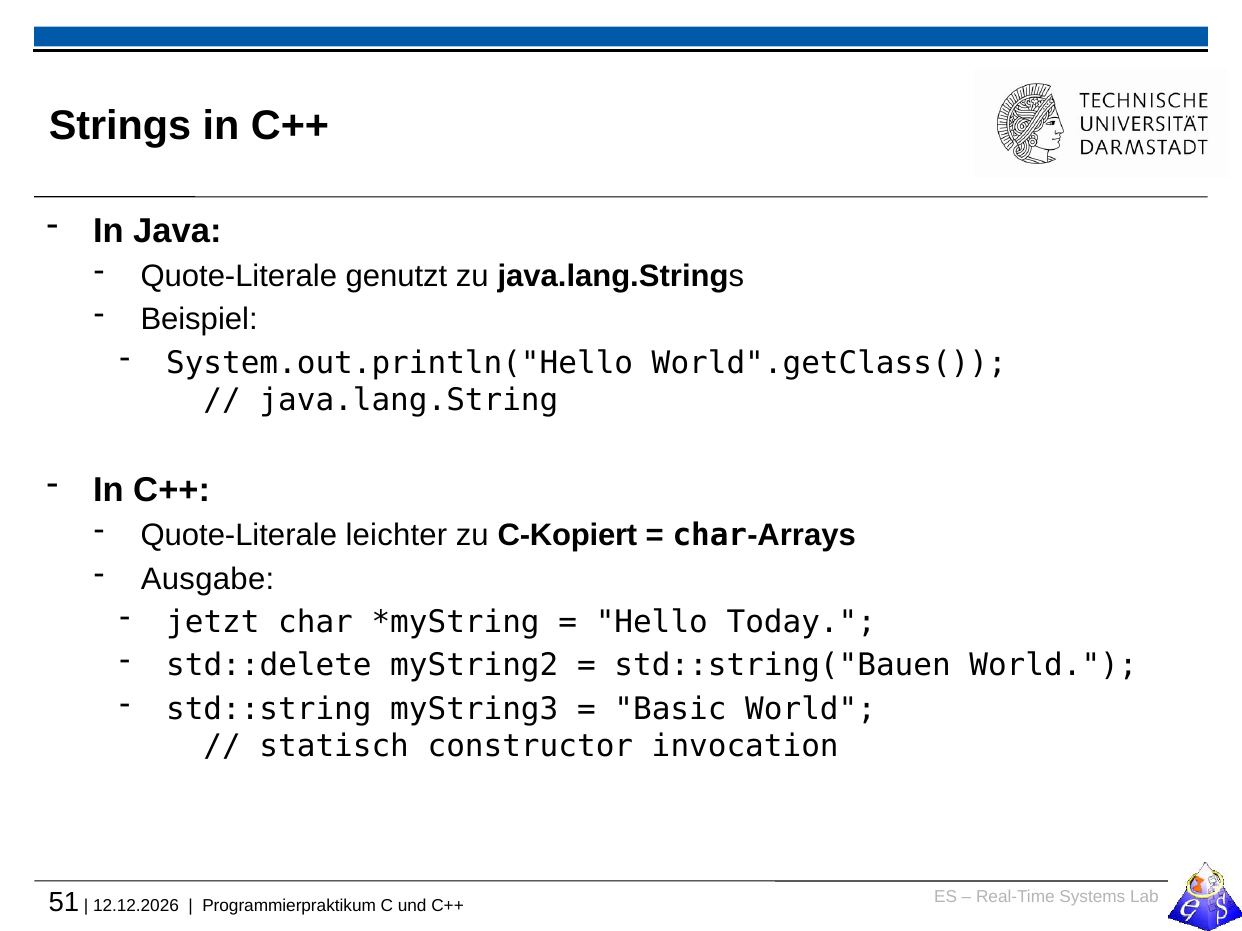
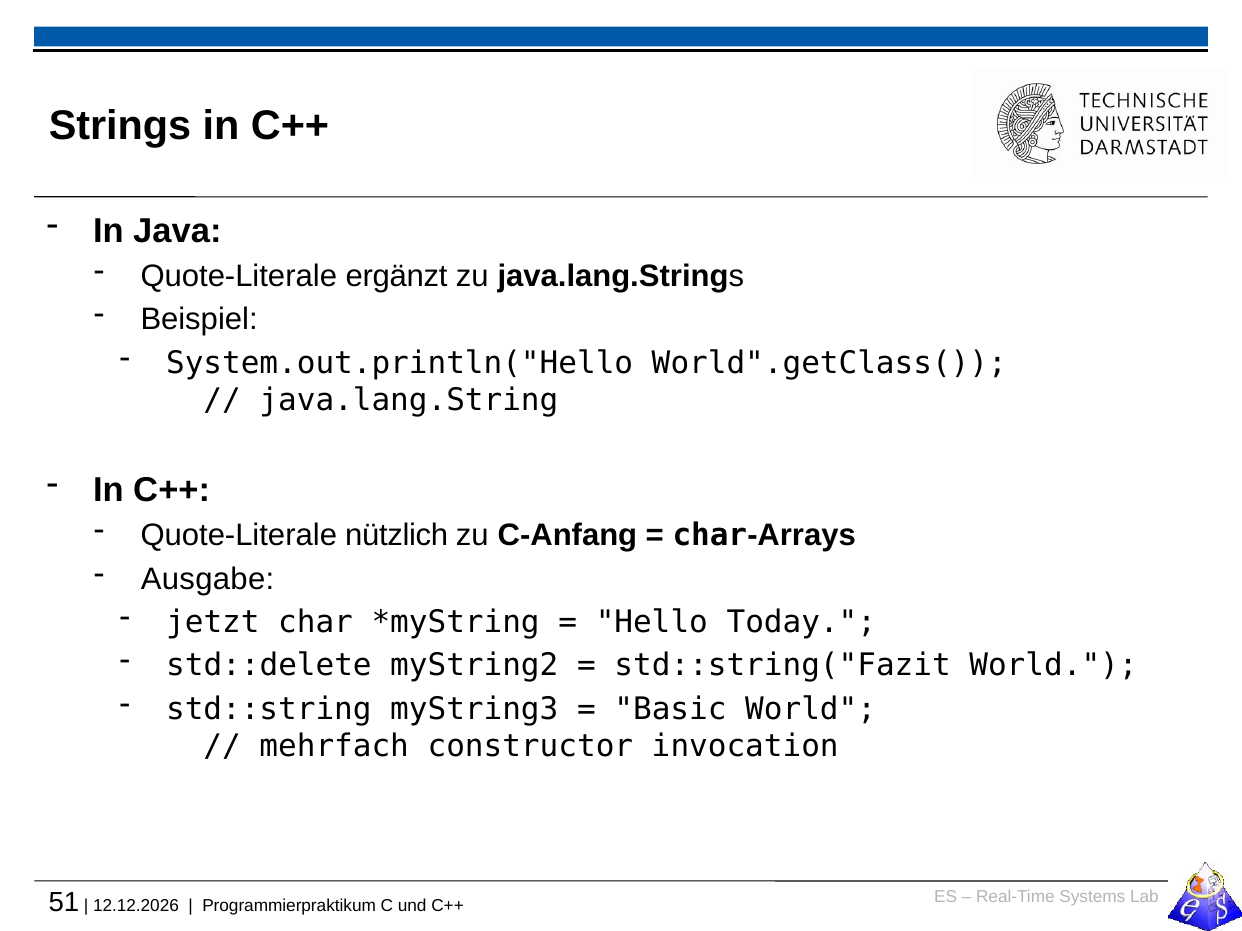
genutzt: genutzt -> ergänzt
leichter: leichter -> nützlich
C-Kopiert: C-Kopiert -> C-Anfang
std::string("Bauen: std::string("Bauen -> std::string("Fazit
statisch: statisch -> mehrfach
